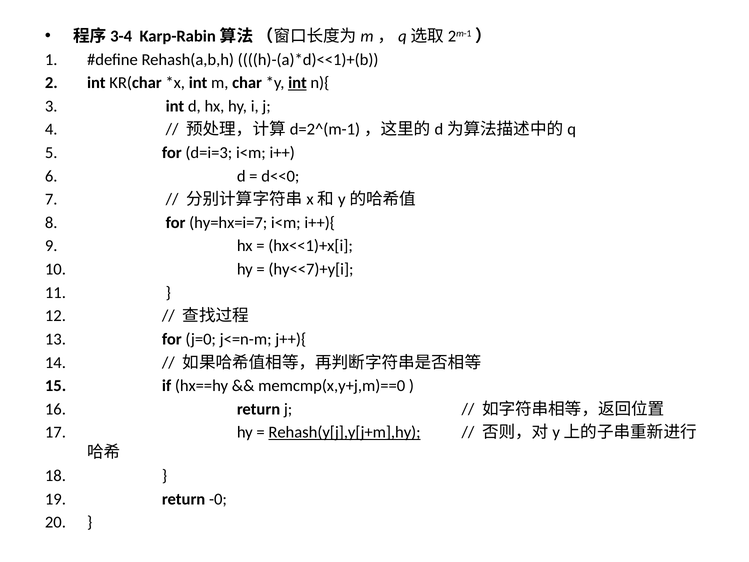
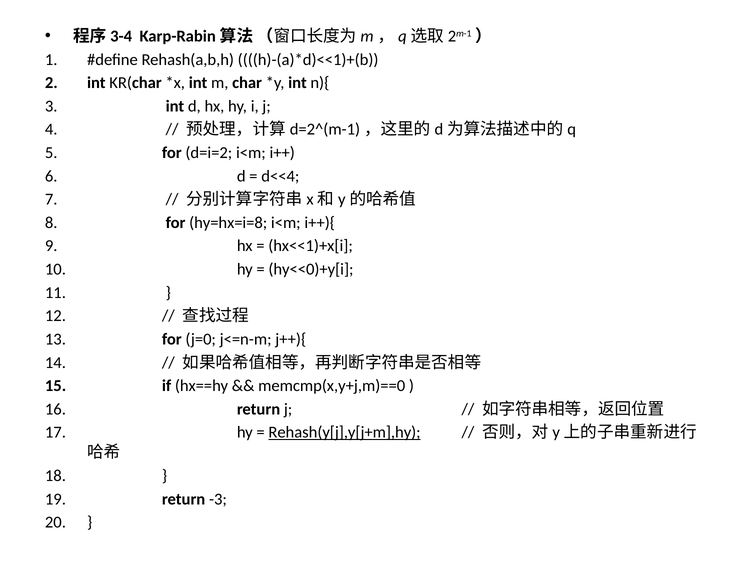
int at (298, 83) underline: present -> none
d=i=3: d=i=3 -> d=i=2
d<<0: d<<0 -> d<<4
hy=hx=i=7: hy=hx=i=7 -> hy=hx=i=8
hy<<7)+y[i: hy<<7)+y[i -> hy<<0)+y[i
-0: -0 -> -3
